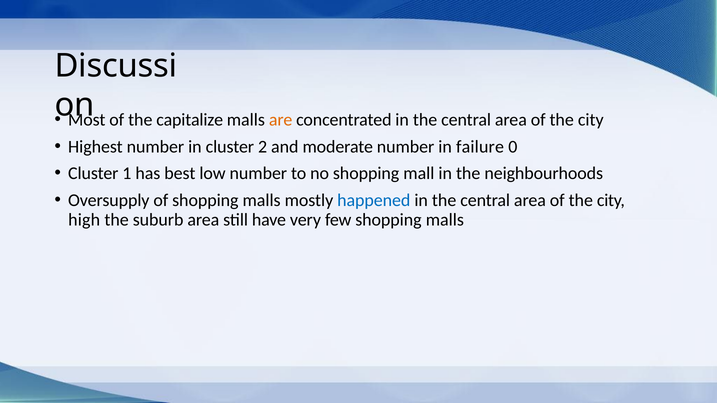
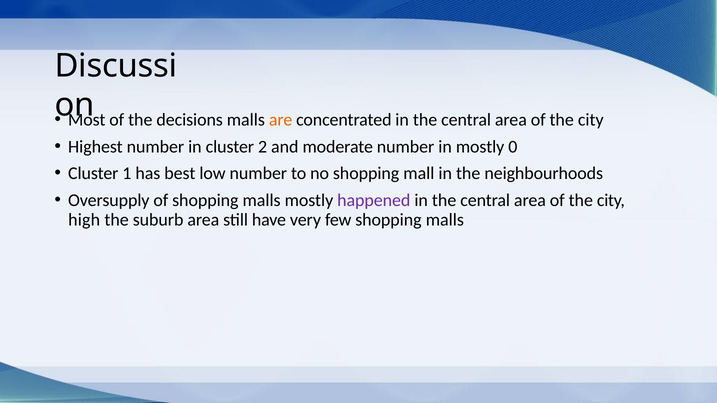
capitalize: capitalize -> decisions
in failure: failure -> mostly
happened colour: blue -> purple
